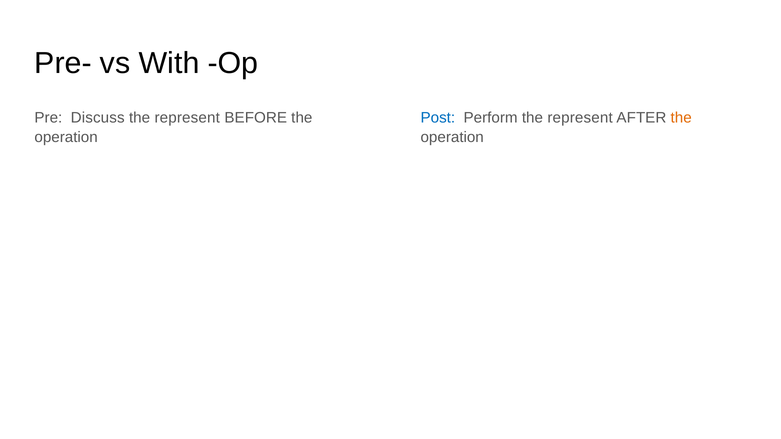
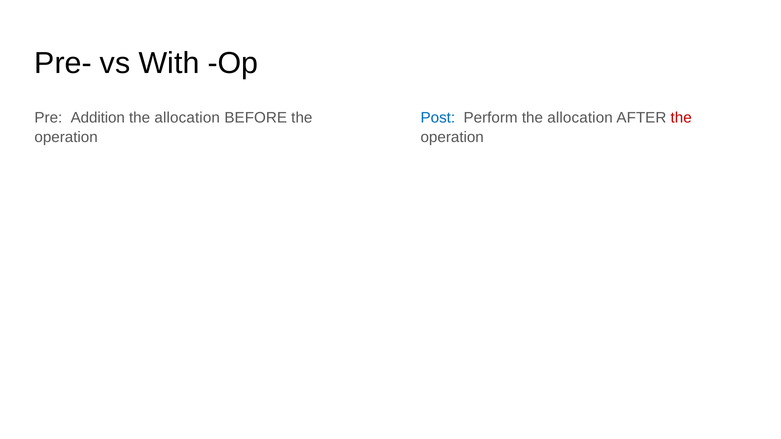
Discuss: Discuss -> Addition
represent at (187, 118): represent -> allocation
Perform the represent: represent -> allocation
the at (681, 118) colour: orange -> red
